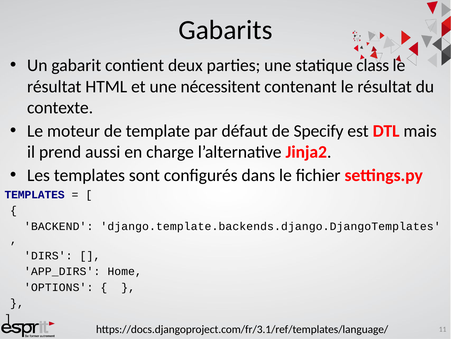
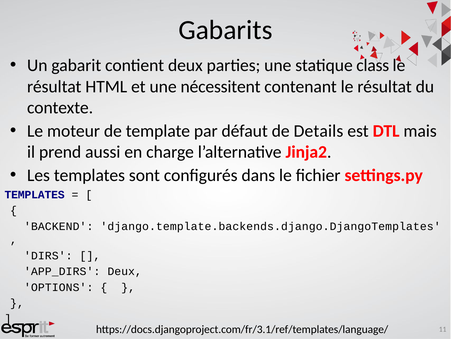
Specify: Specify -> Details
APP_DIRS Home: Home -> Deux
